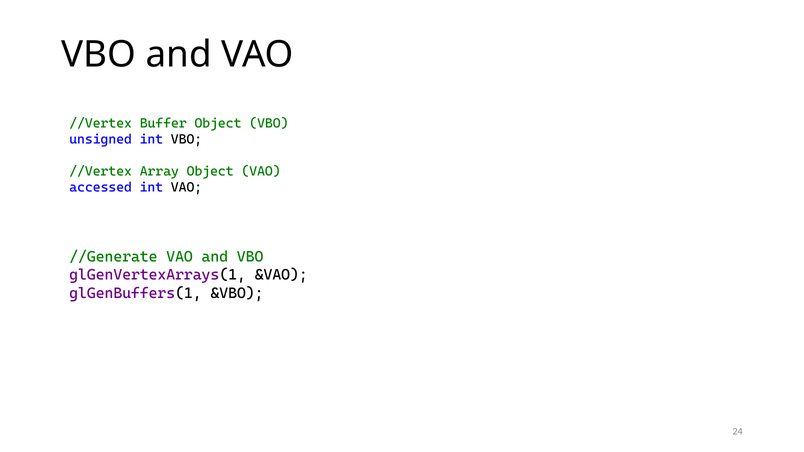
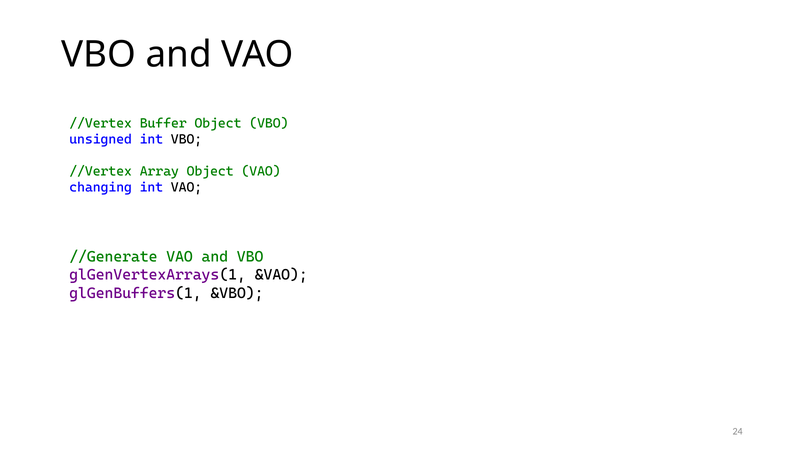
accessed: accessed -> changing
